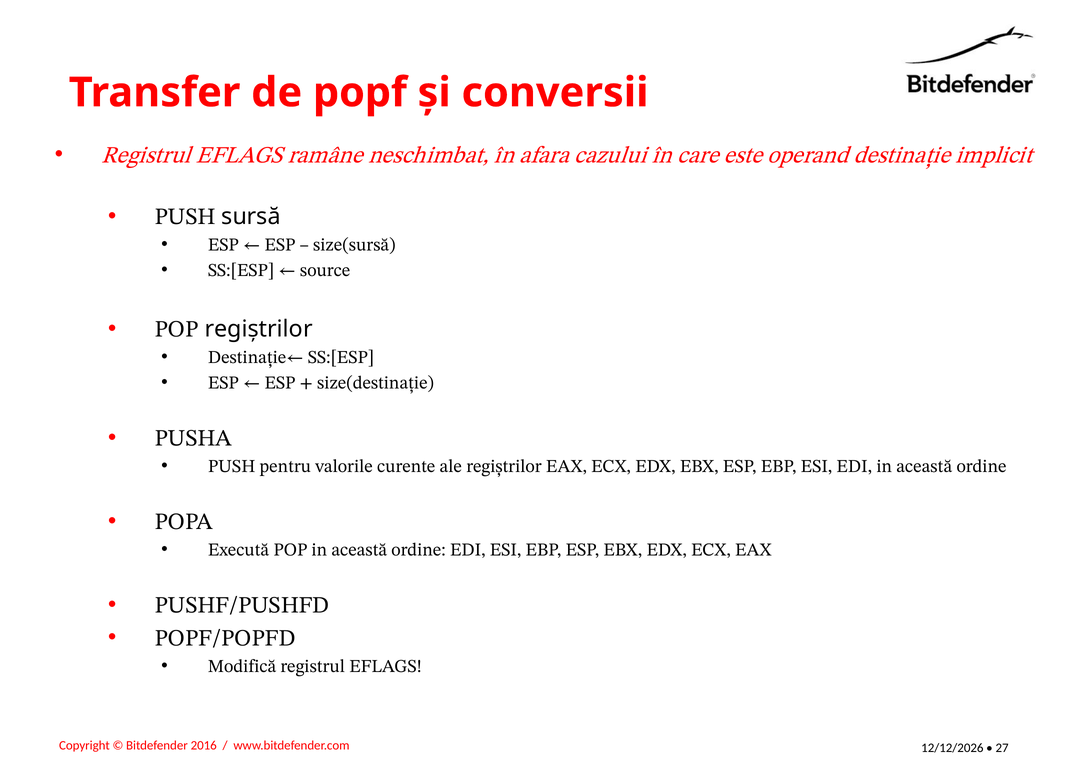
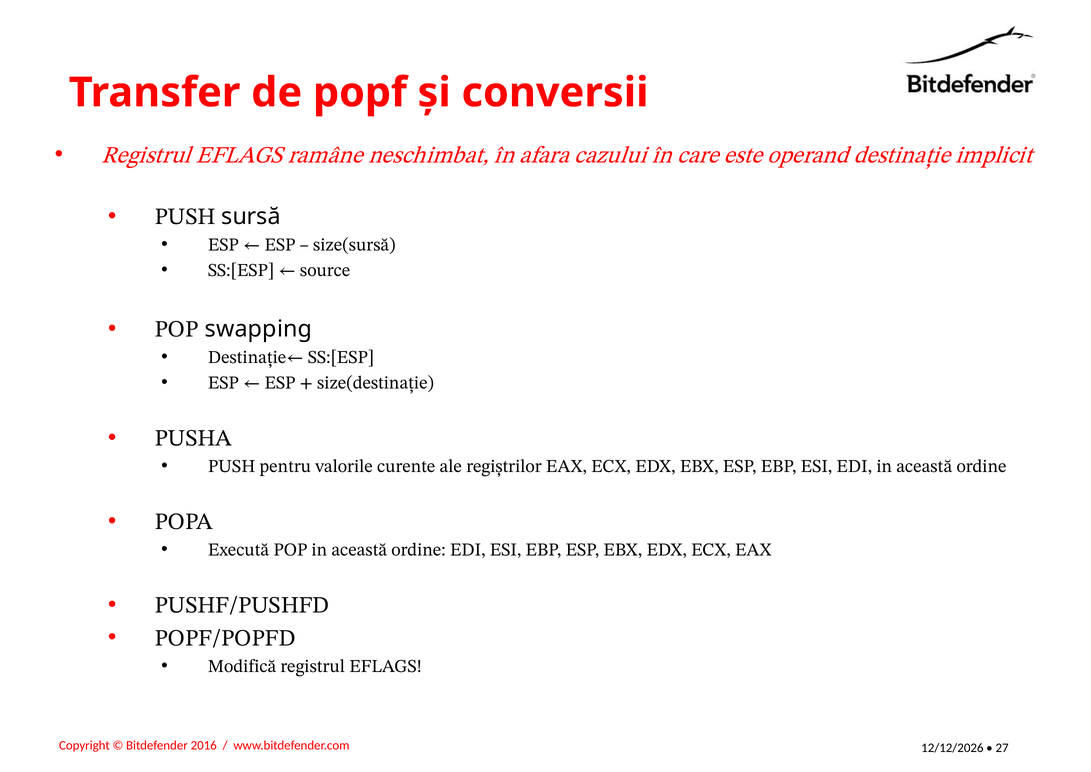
regiștrilor at (259, 329): regiștrilor -> swapping
